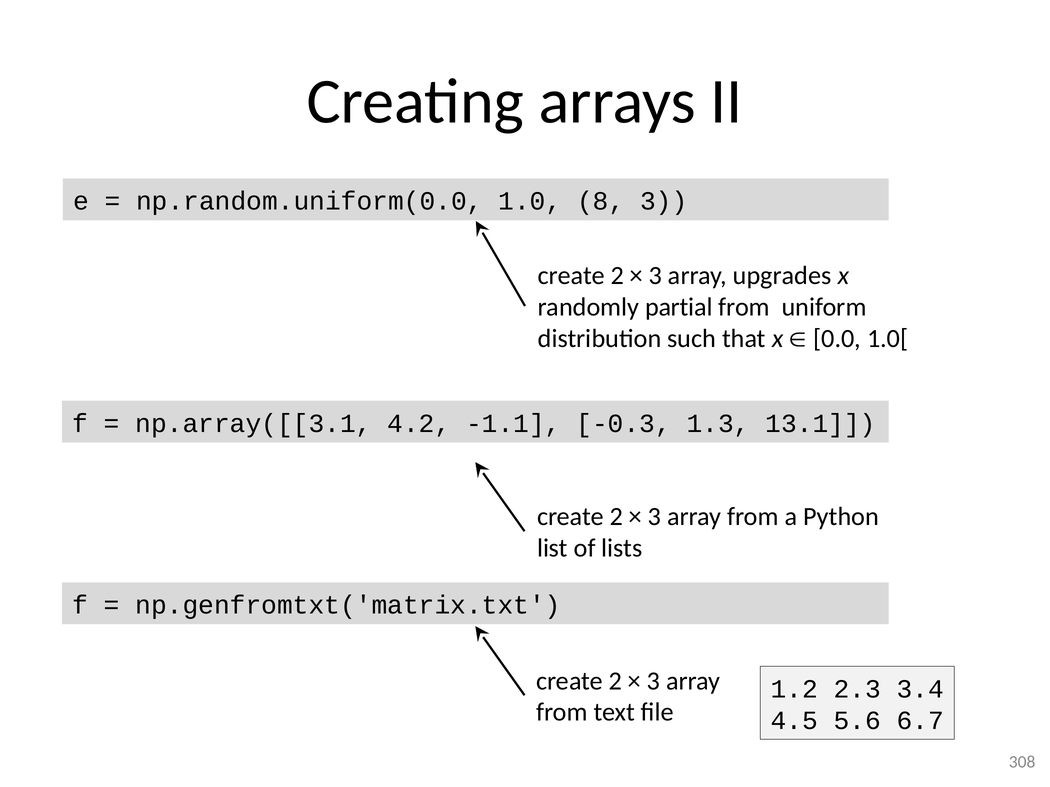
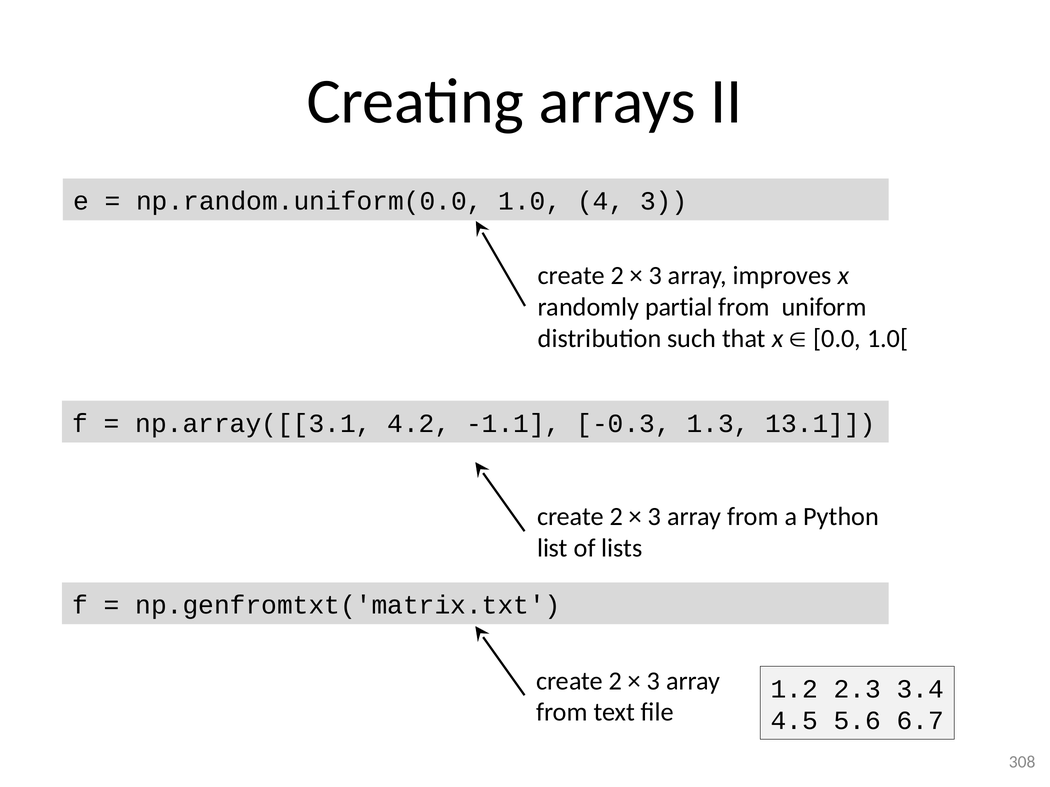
8: 8 -> 4
upgrades: upgrades -> improves
